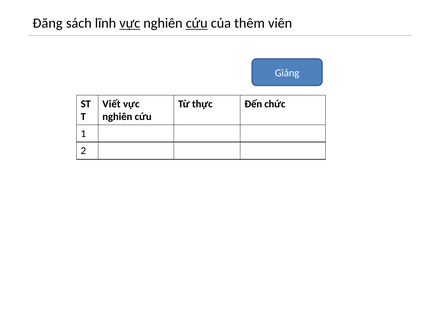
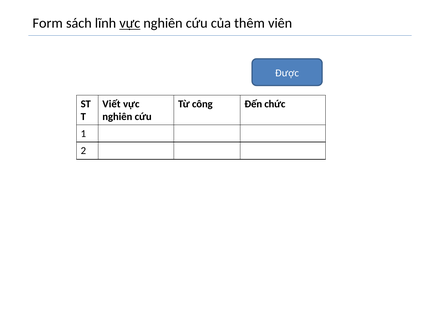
Đăng: Đăng -> Form
cứu at (197, 23) underline: present -> none
Giảng: Giảng -> Được
thực: thực -> công
